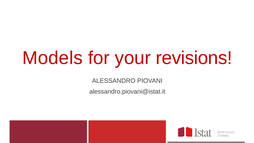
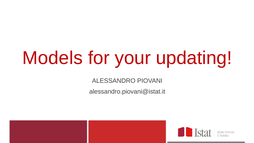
revisions: revisions -> updating
